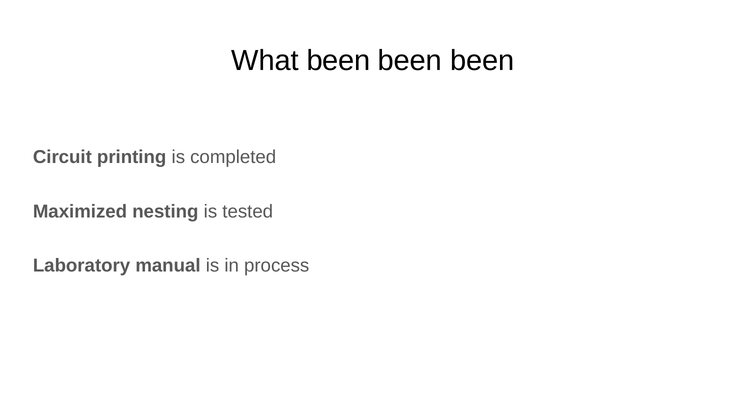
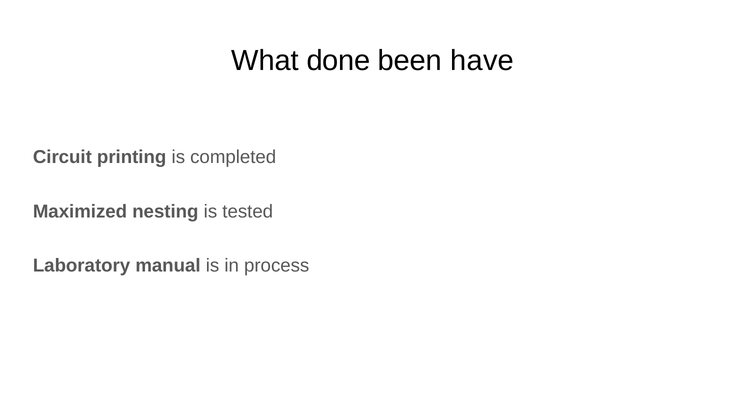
What been: been -> done
been at (482, 60): been -> have
